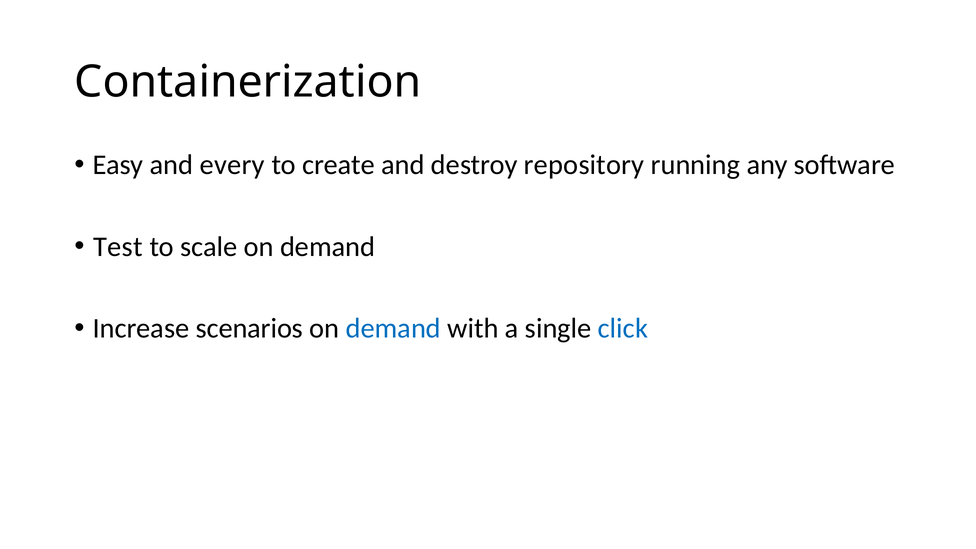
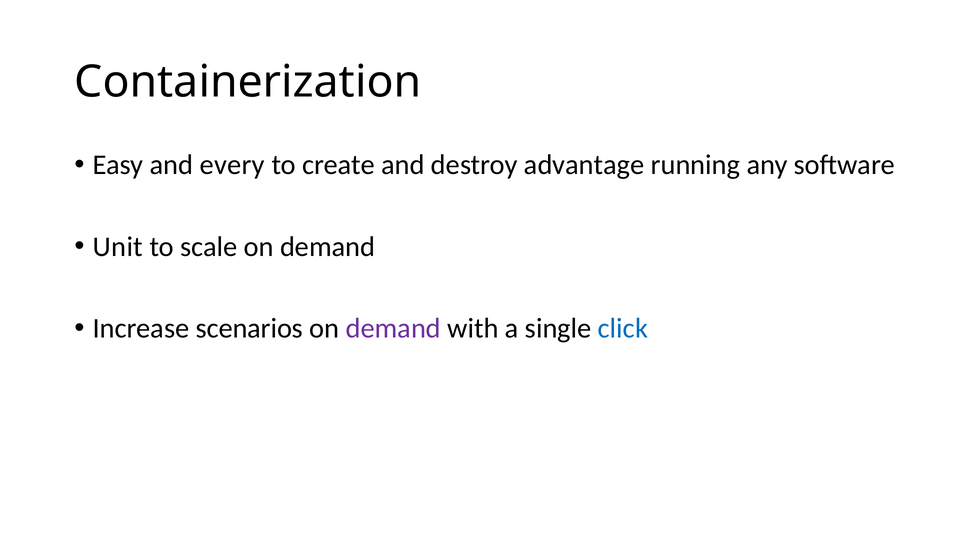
repository: repository -> advantage
Test: Test -> Unit
demand at (393, 328) colour: blue -> purple
